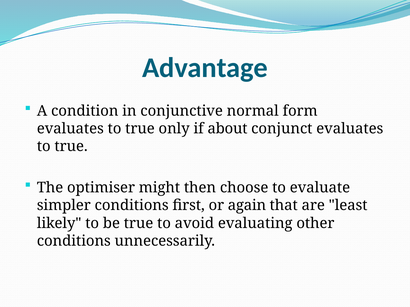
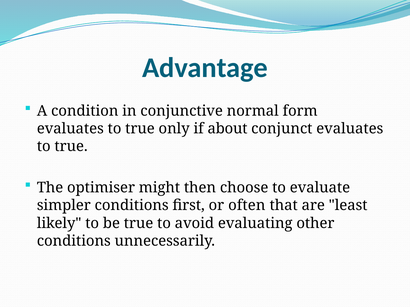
again: again -> often
